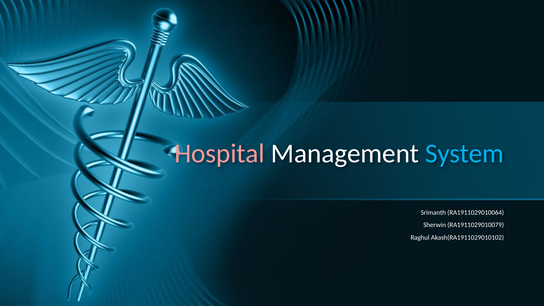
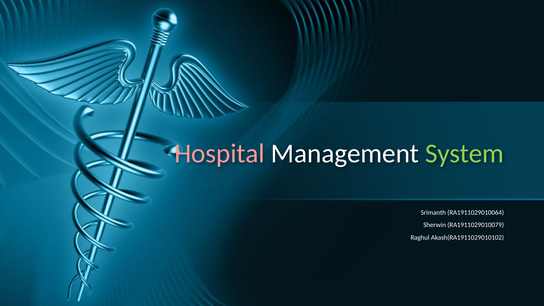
System colour: light blue -> light green
